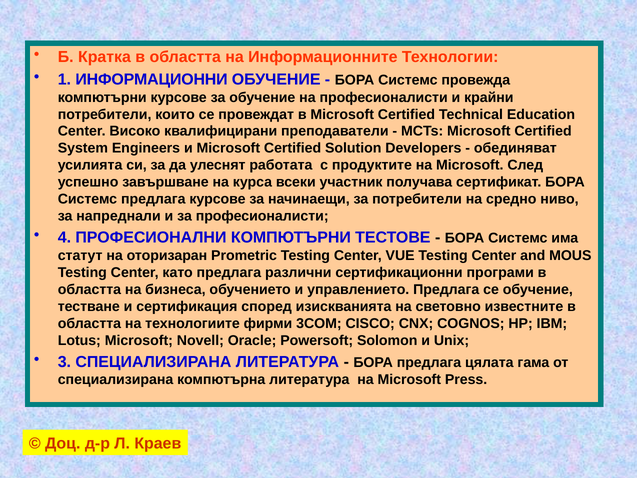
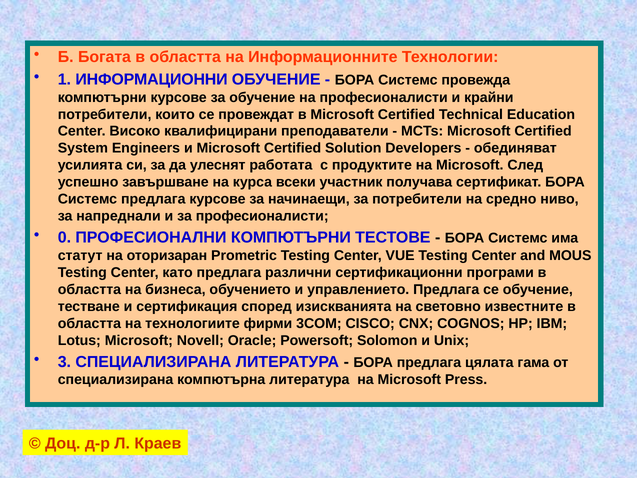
Кратка: Кратка -> Богата
4: 4 -> 0
